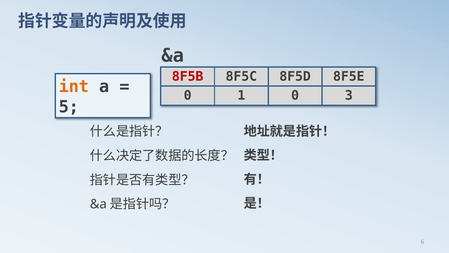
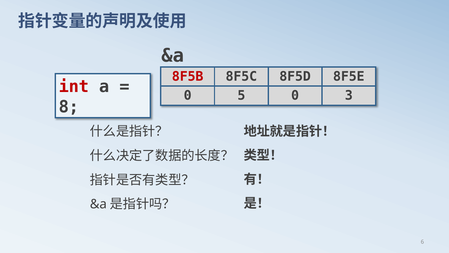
int colour: orange -> red
1: 1 -> 5
5: 5 -> 8
